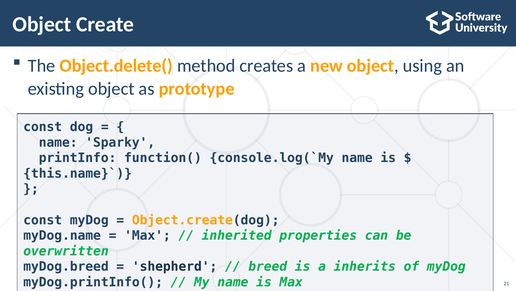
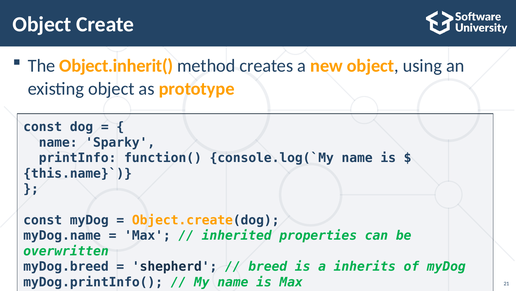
Object.delete(: Object.delete( -> Object.inherit(
